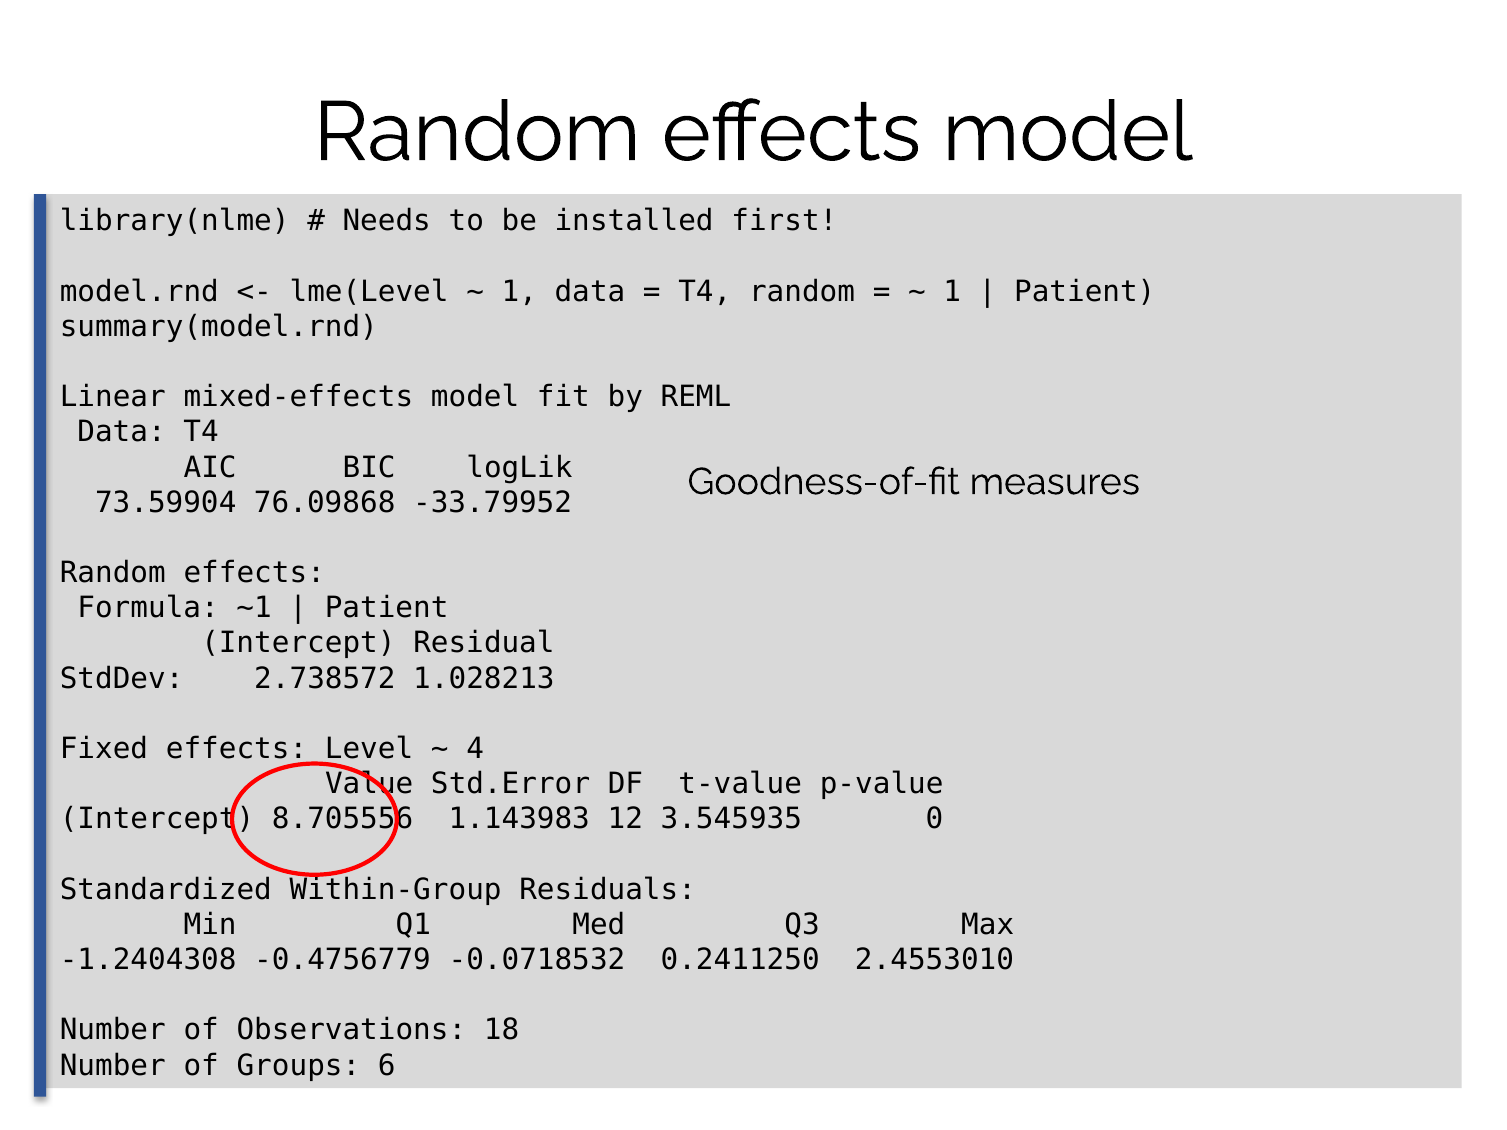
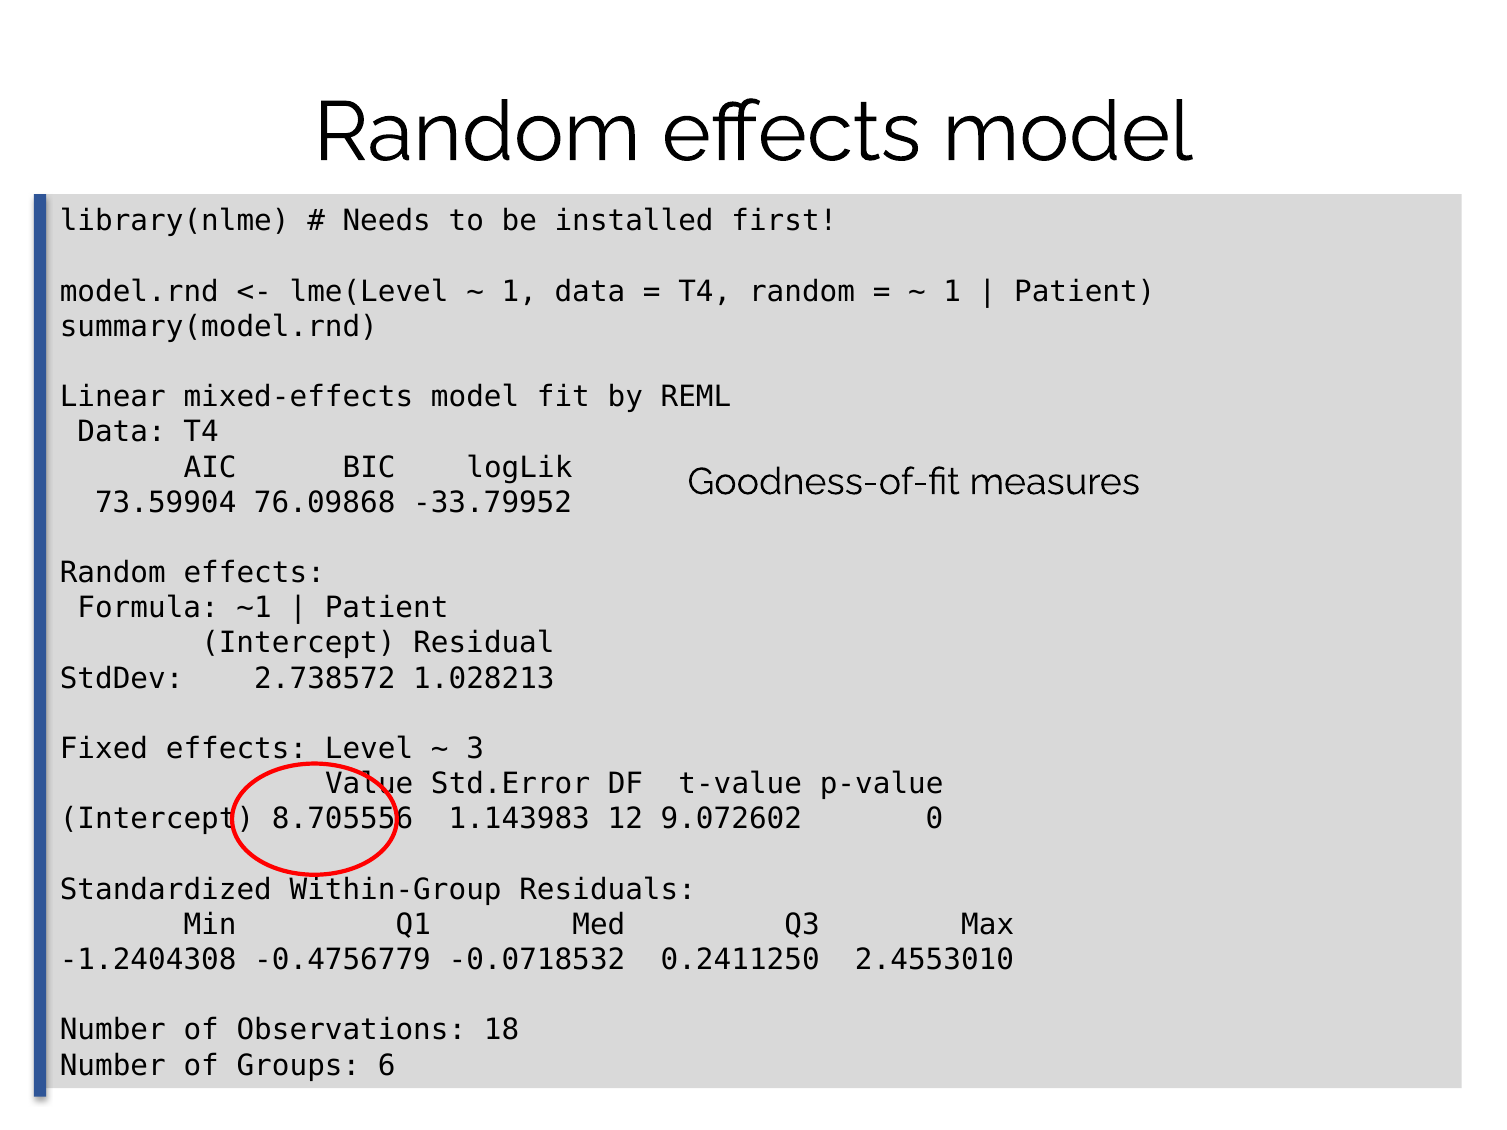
4: 4 -> 3
3.545935: 3.545935 -> 9.072602
